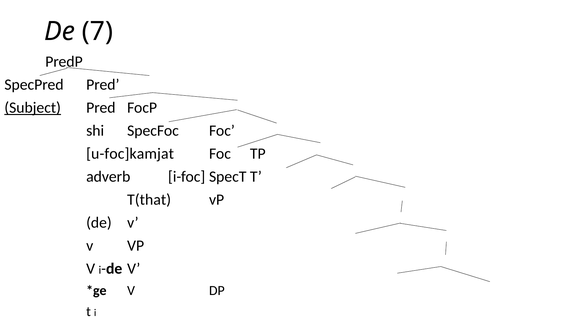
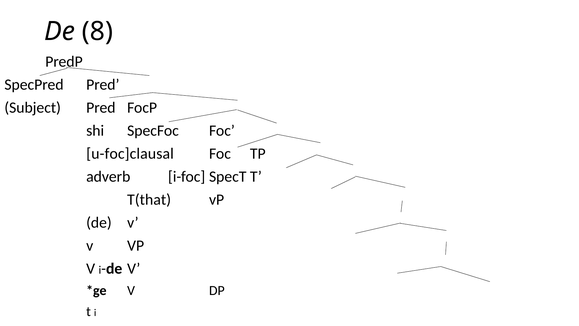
7: 7 -> 8
Subject underline: present -> none
u-foc]kamjat: u-foc]kamjat -> u-foc]clausal
